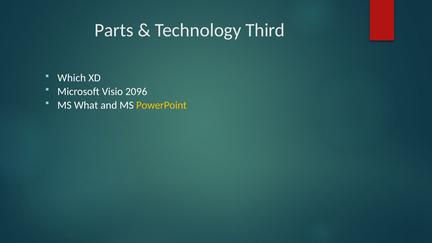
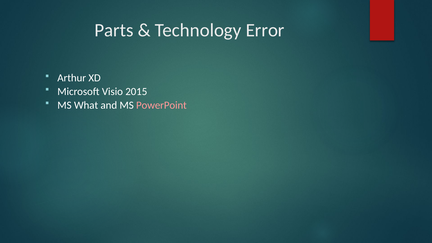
Third: Third -> Error
Which: Which -> Arthur
2096: 2096 -> 2015
PowerPoint colour: yellow -> pink
